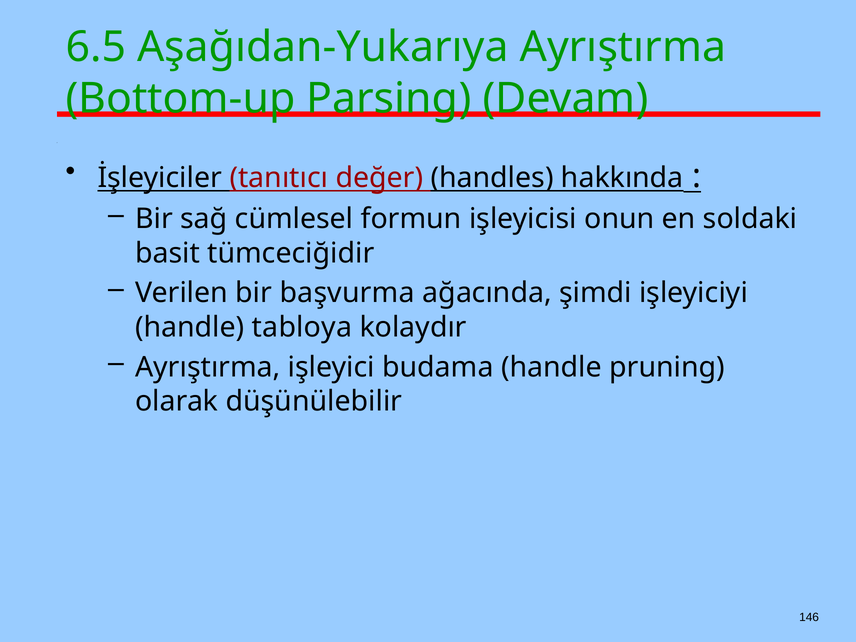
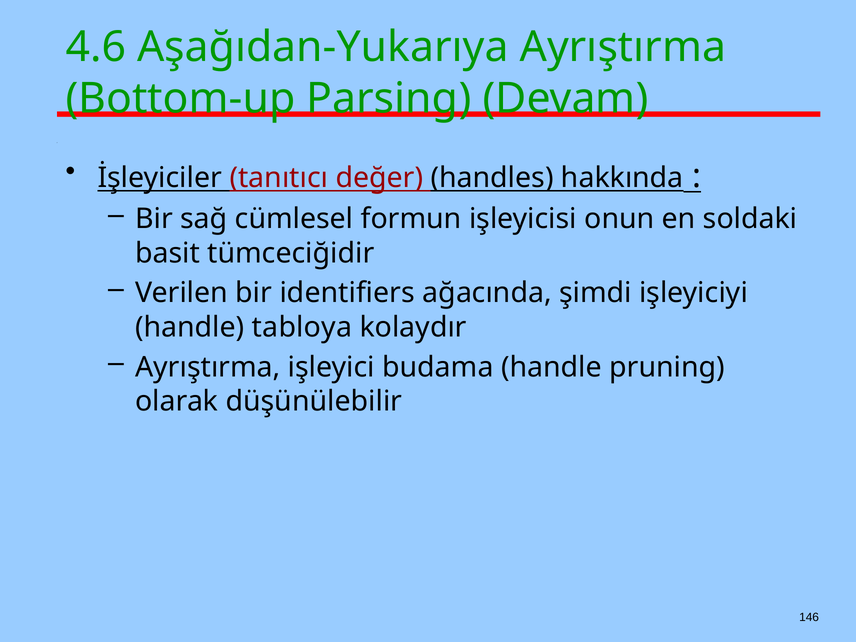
6.5: 6.5 -> 4.6
başvurma: başvurma -> identifiers
